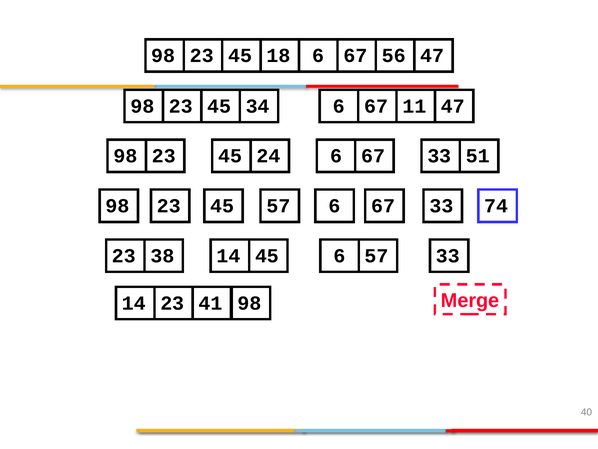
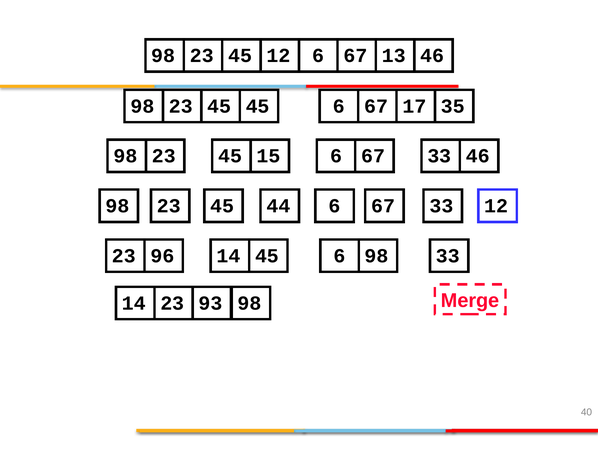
23 18: 18 -> 12
56: 56 -> 13
47 at (432, 56): 47 -> 46
23 34: 34 -> 45
11: 11 -> 17
47 at (453, 106): 47 -> 35
24: 24 -> 15
33 51: 51 -> 46
45 57: 57 -> 44
33 74: 74 -> 12
38: 38 -> 96
14 57: 57 -> 98
41: 41 -> 93
